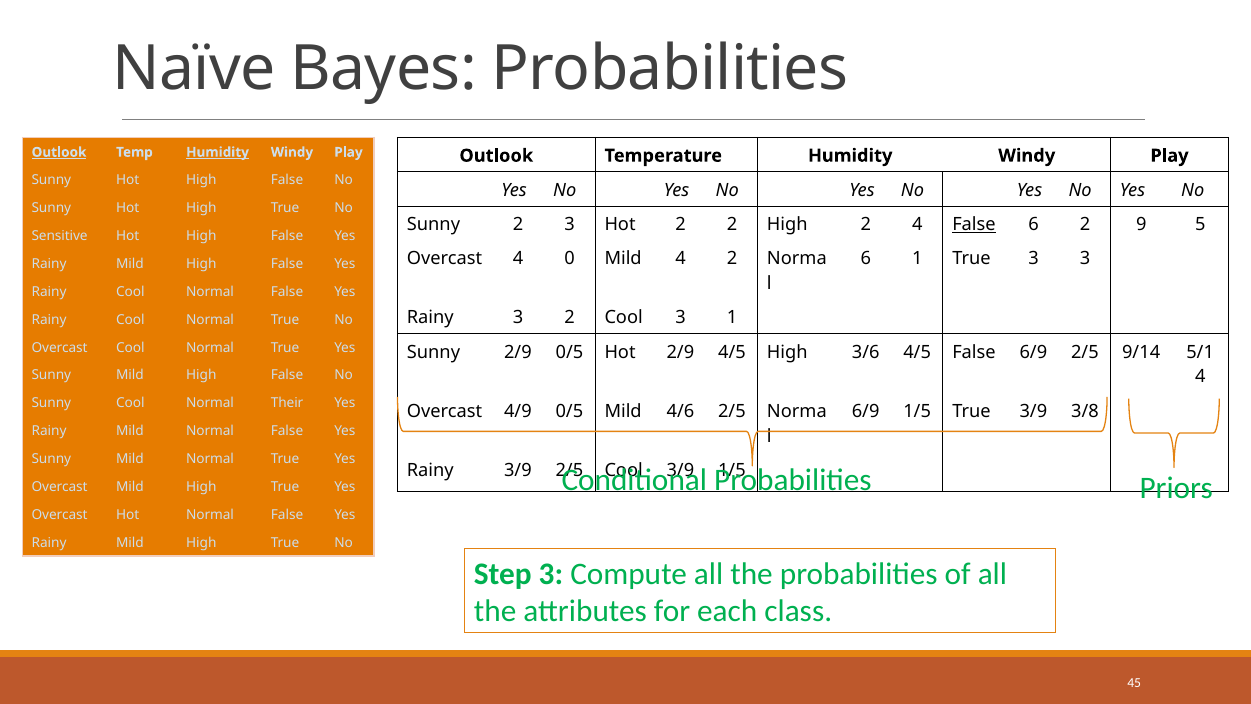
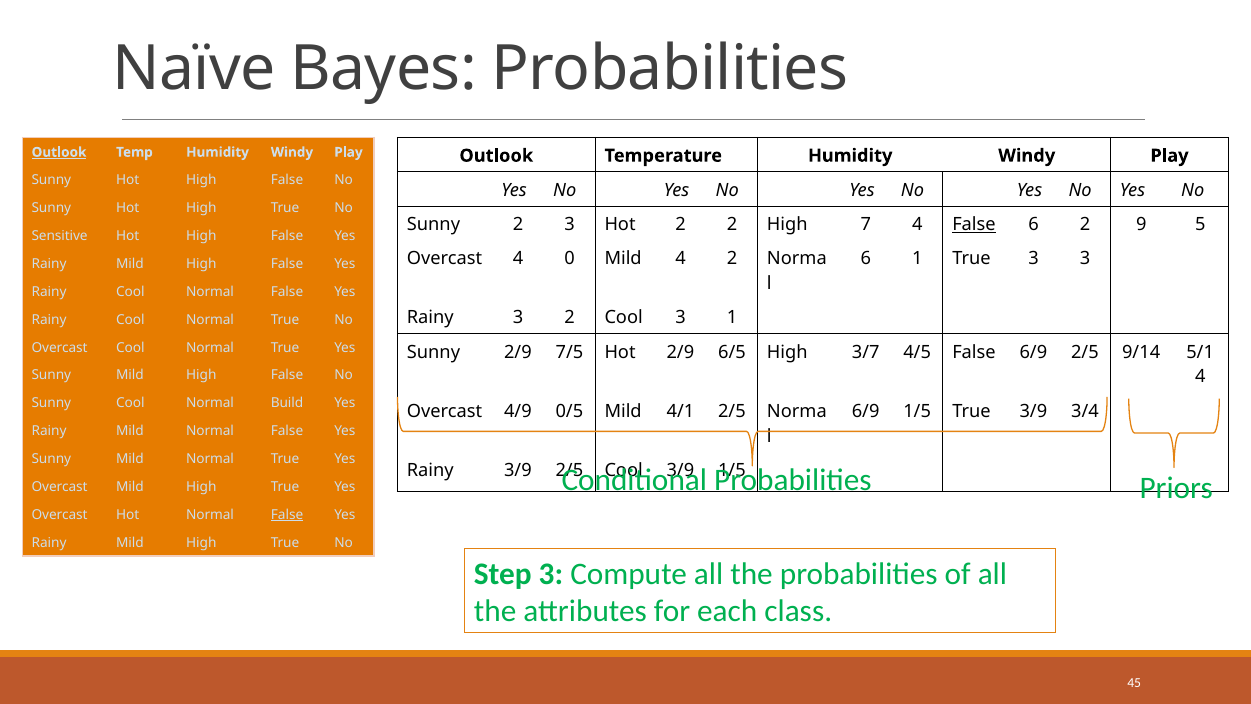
Humidity at (218, 152) underline: present -> none
High 2: 2 -> 7
2/9 0/5: 0/5 -> 7/5
2/9 4/5: 4/5 -> 6/5
3/6: 3/6 -> 3/7
Their: Their -> Build
4/6: 4/6 -> 4/1
3/8: 3/8 -> 3/4
False at (287, 515) underline: none -> present
